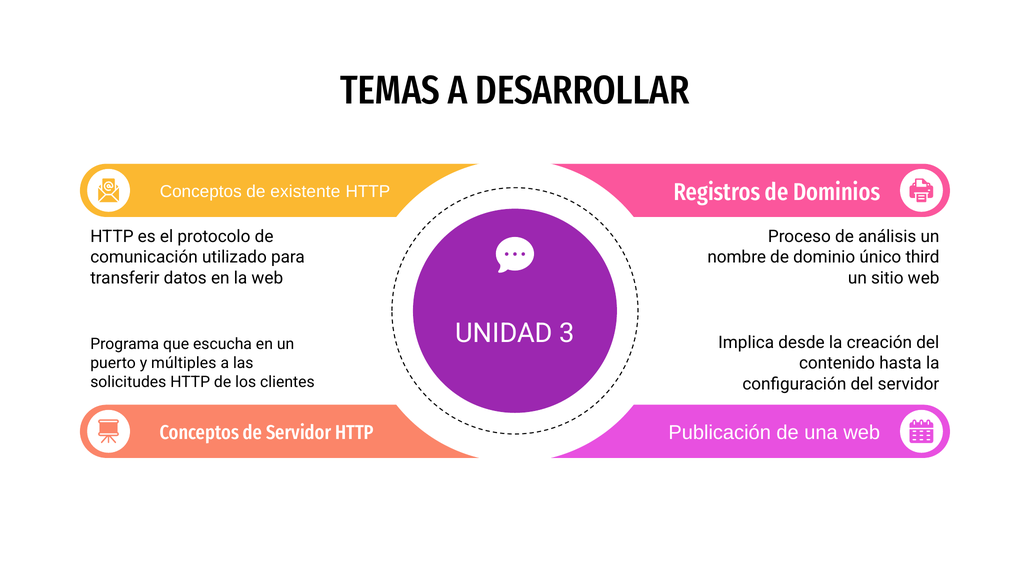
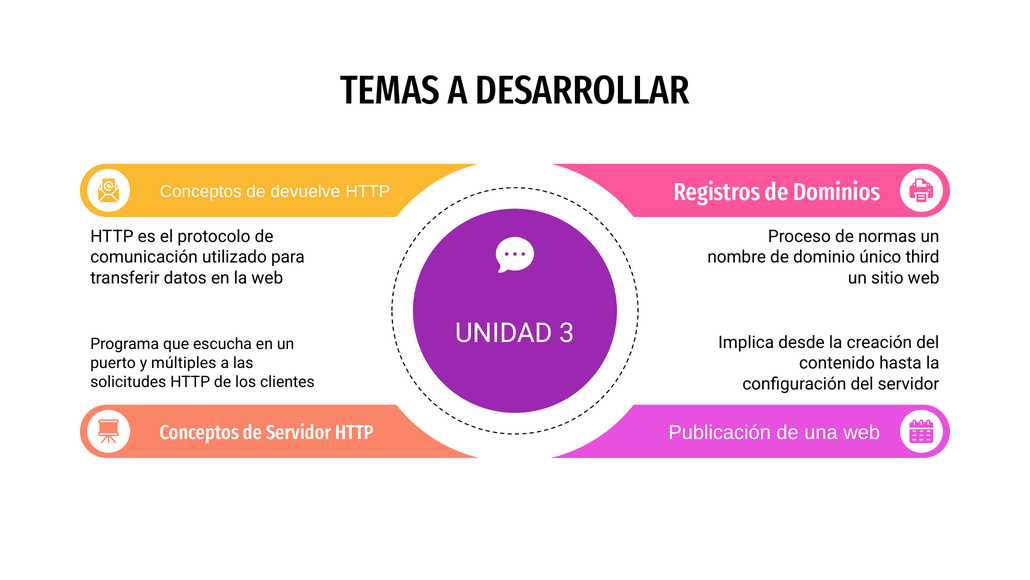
existente: existente -> devuelve
análisis: análisis -> normas
